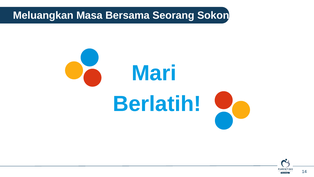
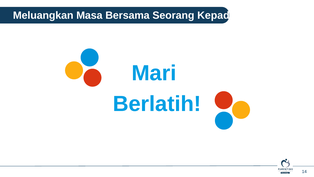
Sokong: Sokong -> Kepada
